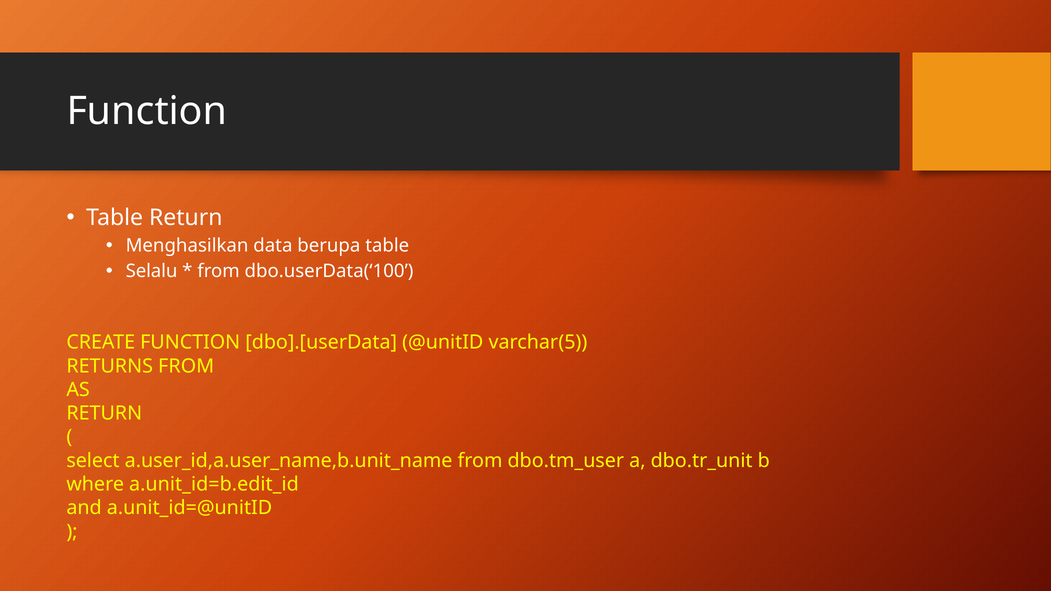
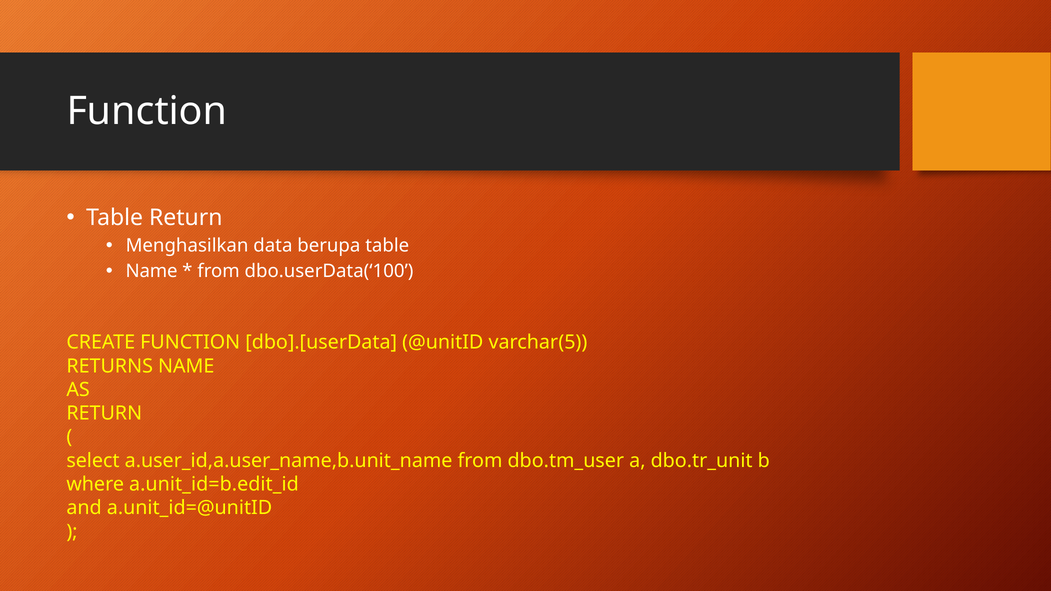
Selalu at (152, 271): Selalu -> Name
RETURNS FROM: FROM -> NAME
